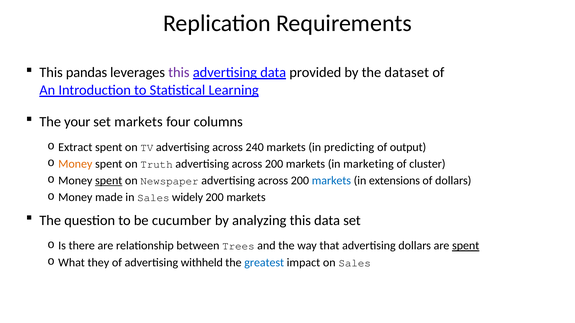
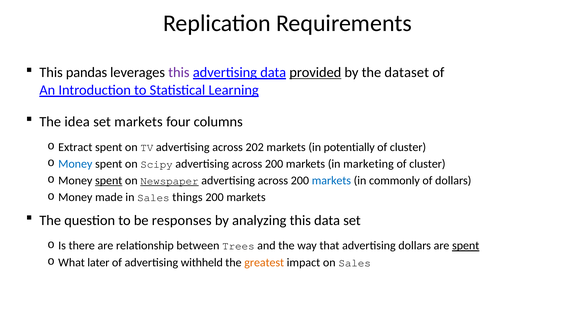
provided underline: none -> present
your: your -> idea
240: 240 -> 202
predicting: predicting -> potentially
output at (408, 147): output -> cluster
Money at (75, 164) colour: orange -> blue
Truth: Truth -> Scipy
Newspaper underline: none -> present
extensions: extensions -> commonly
widely: widely -> things
cucumber: cucumber -> responses
they: they -> later
greatest colour: blue -> orange
